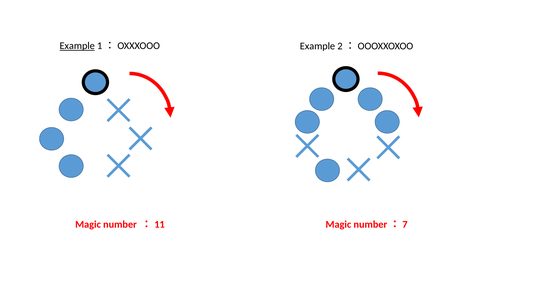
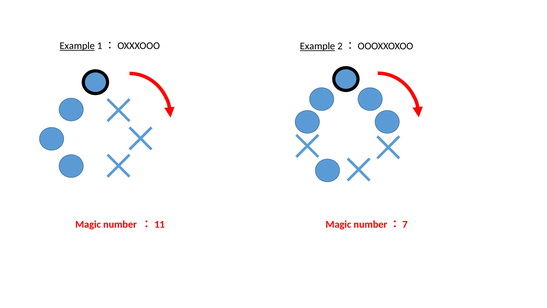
Example at (317, 46) underline: none -> present
